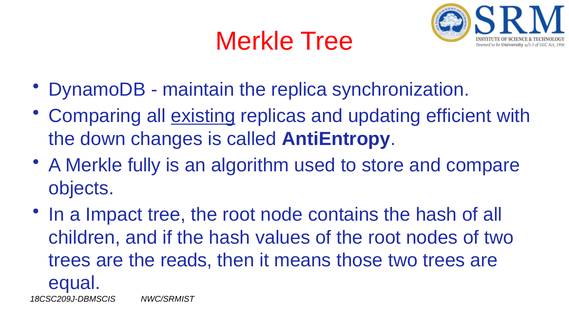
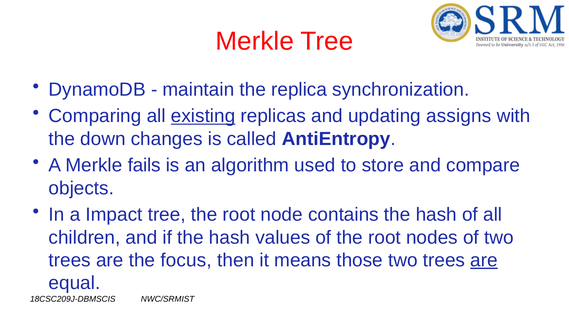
efficient: efficient -> assigns
fully: fully -> fails
reads: reads -> focus
are at (484, 260) underline: none -> present
